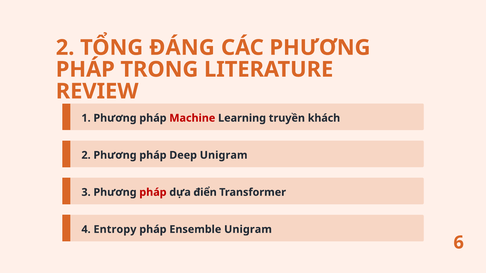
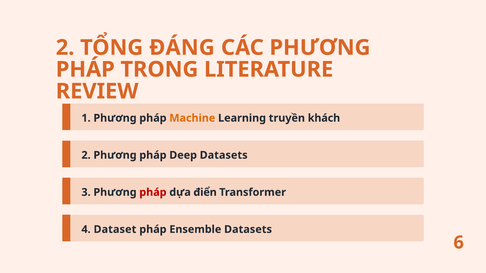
Machine colour: red -> orange
Deep Unigram: Unigram -> Datasets
Entropy: Entropy -> Dataset
Ensemble Unigram: Unigram -> Datasets
